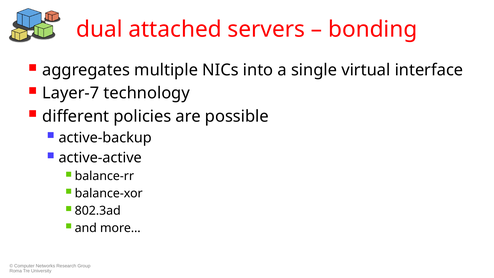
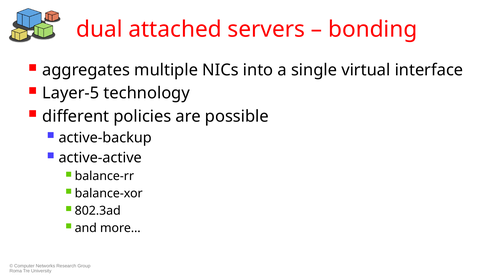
Layer-7: Layer-7 -> Layer-5
